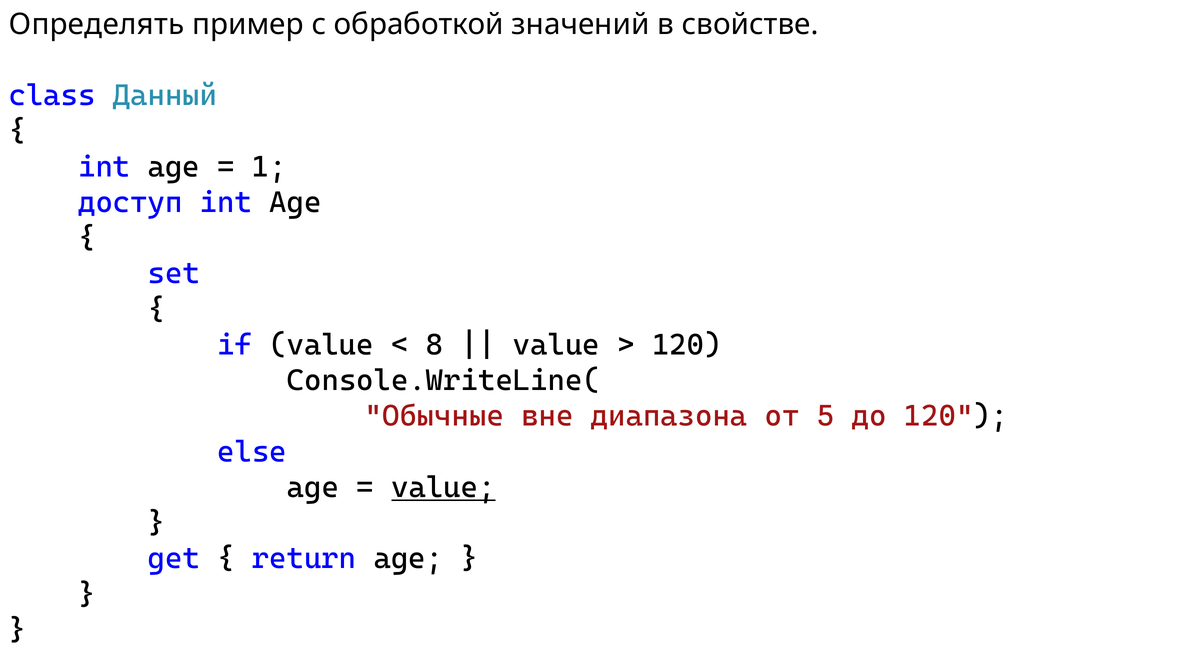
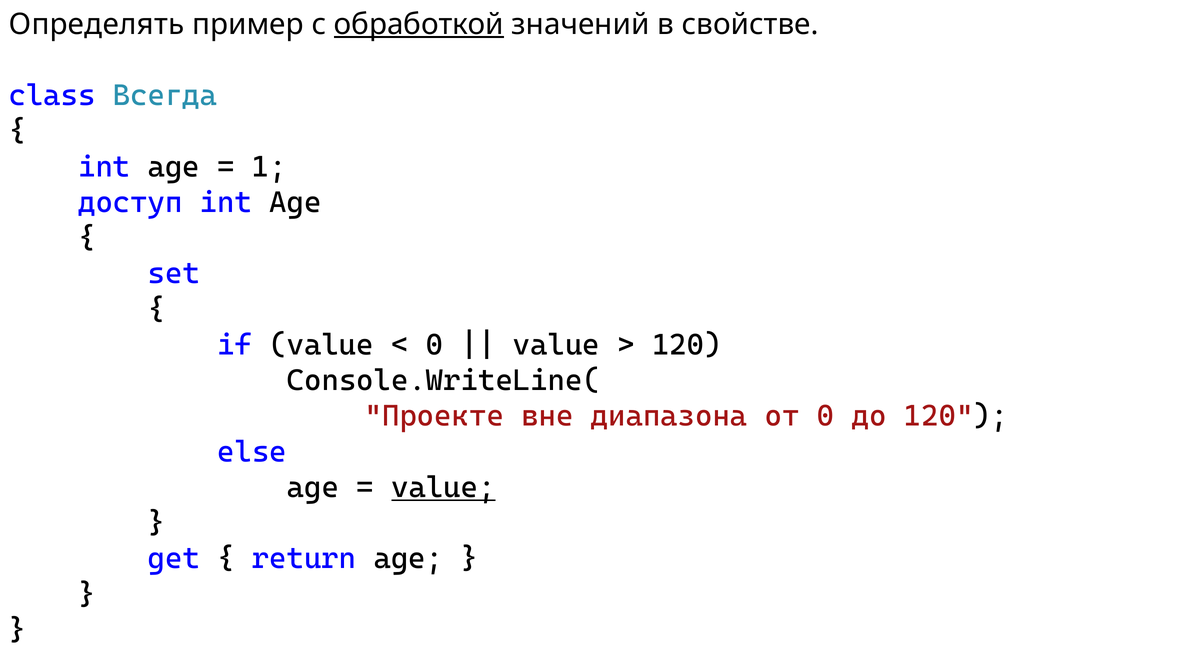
обработкой underline: none -> present
Данный: Данный -> Всегда
8 at (435, 345): 8 -> 0
Обычные: Обычные -> Проекте
от 5: 5 -> 0
